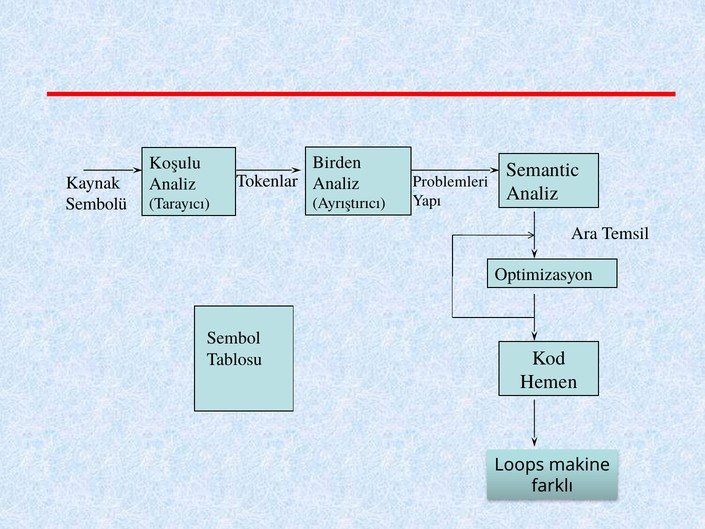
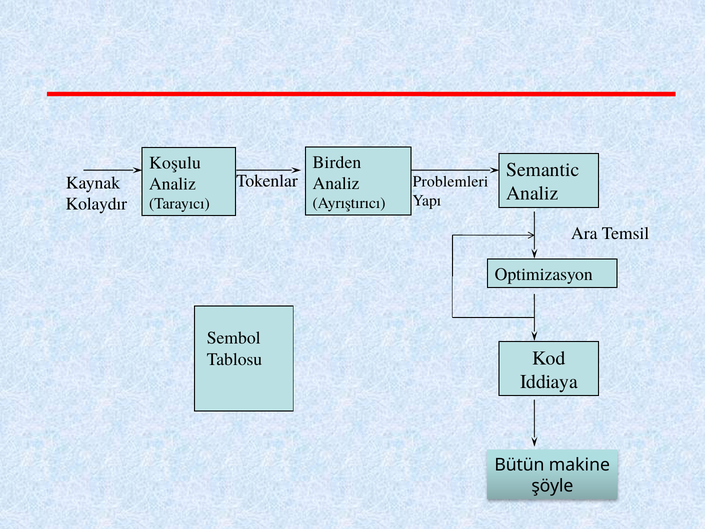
Sembolü: Sembolü -> Kolaydır
Hemen: Hemen -> Iddiaya
Loops: Loops -> Bütün
farklı: farklı -> şöyle
